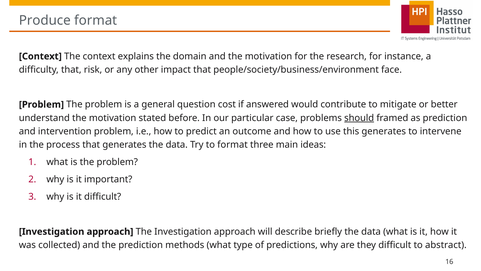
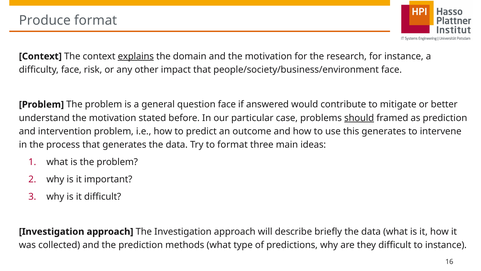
explains underline: none -> present
difficulty that: that -> face
question cost: cost -> face
to abstract: abstract -> instance
